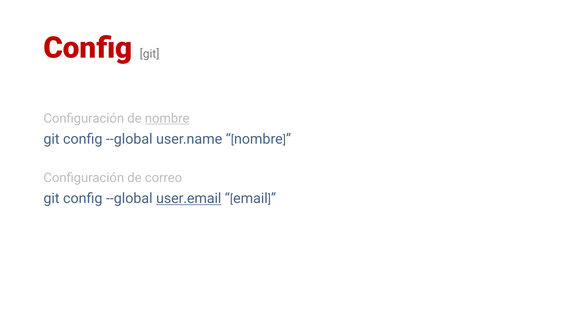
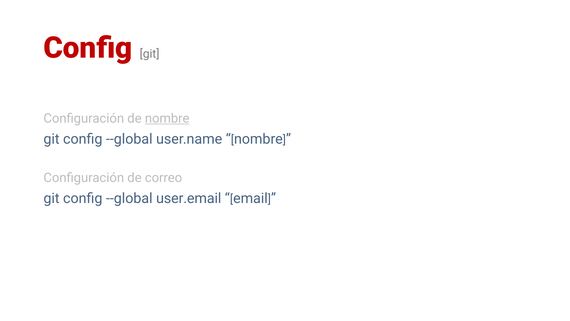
user.email underline: present -> none
